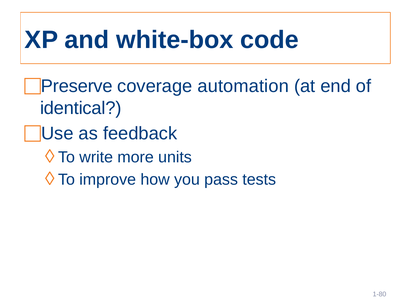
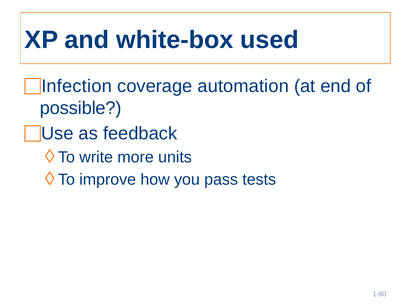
code: code -> used
Preserve: Preserve -> Infection
identical: identical -> possible
